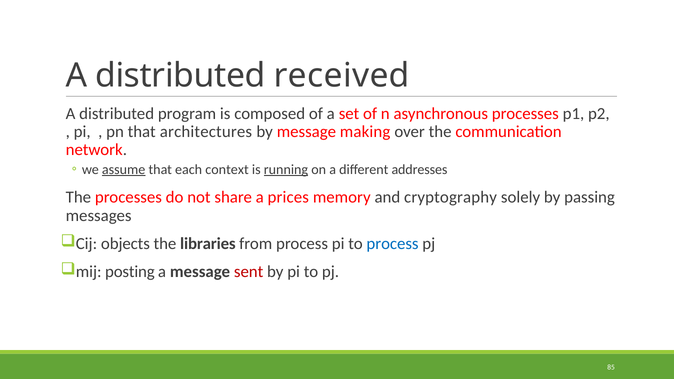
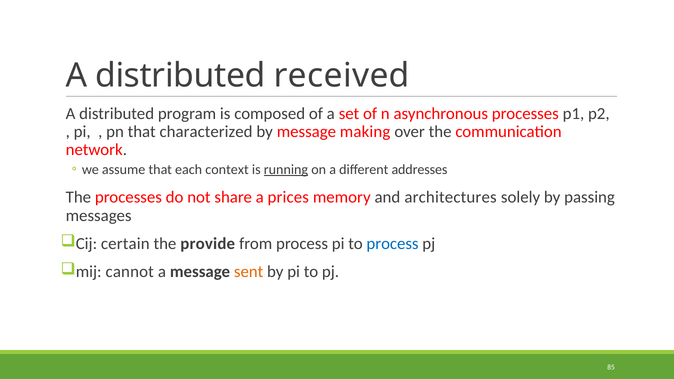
architectures: architectures -> characterized
assume underline: present -> none
cryptography: cryptography -> architectures
objects: objects -> certain
libraries: libraries -> provide
posting: posting -> cannot
sent colour: red -> orange
